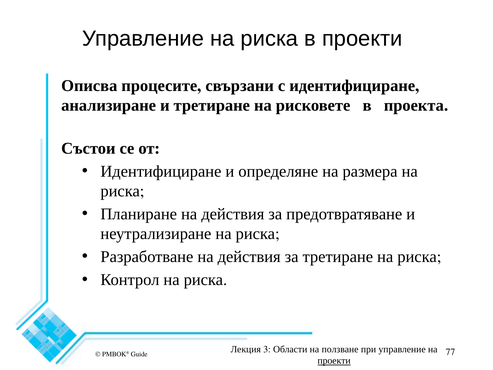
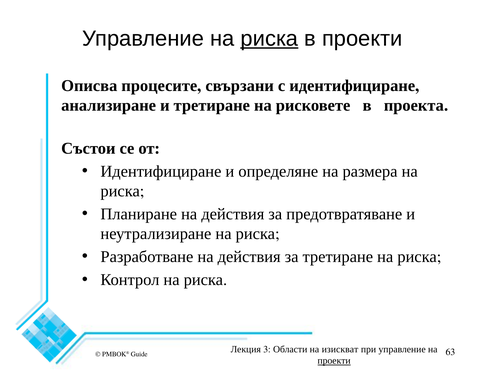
риска at (269, 38) underline: none -> present
ползване: ползване -> изискват
77: 77 -> 63
